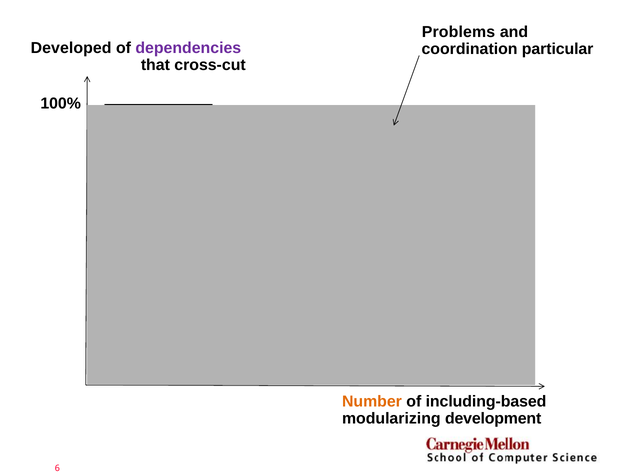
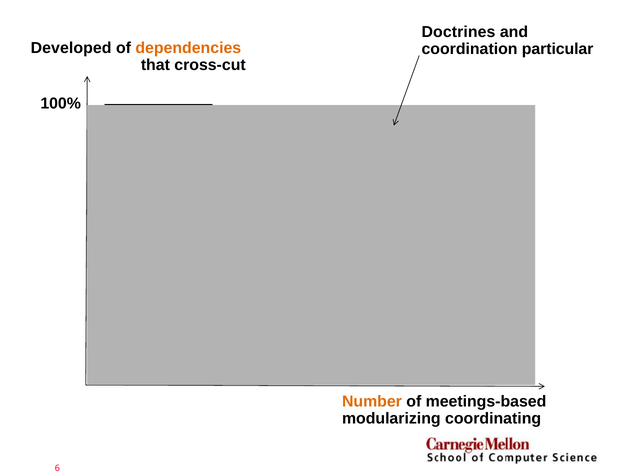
Problems: Problems -> Doctrines
dependencies colour: purple -> orange
including-based: including-based -> meetings-based
development: development -> coordinating
